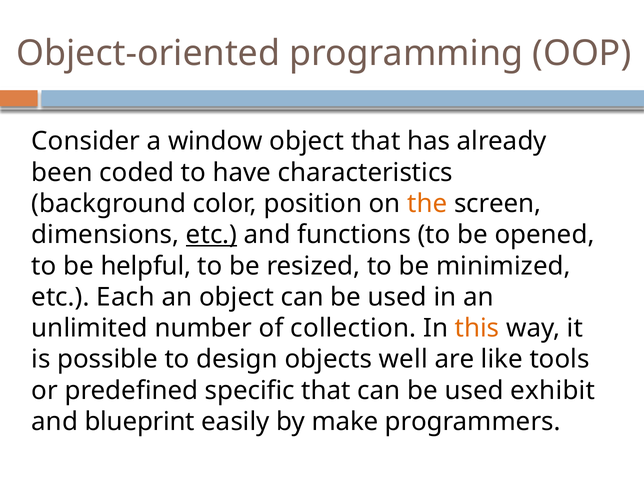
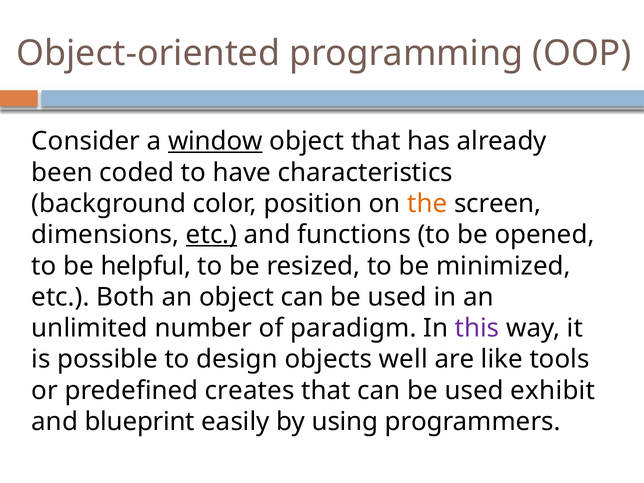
window underline: none -> present
Each: Each -> Both
collection: collection -> paradigm
this colour: orange -> purple
specific: specific -> creates
make: make -> using
